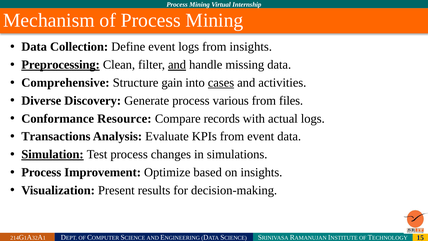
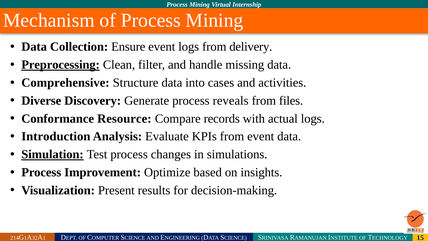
Define: Define -> Ensure
from insights: insights -> delivery
and at (177, 65) underline: present -> none
Structure gain: gain -> data
cases underline: present -> none
various: various -> reveals
Transactions: Transactions -> Introduction
